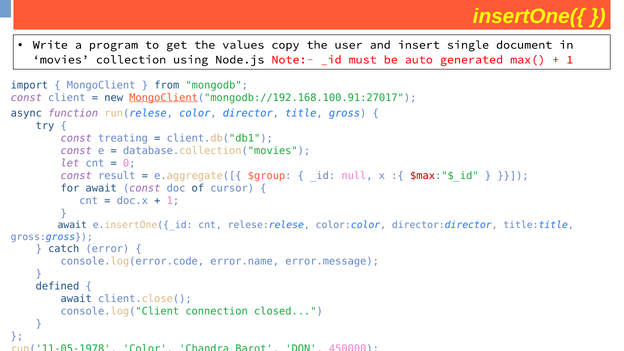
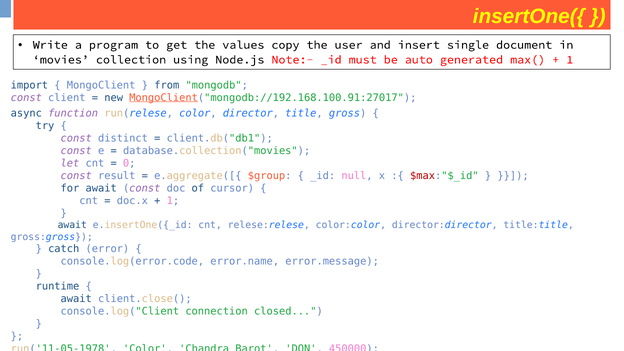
treating: treating -> distinct
defined: defined -> runtime
